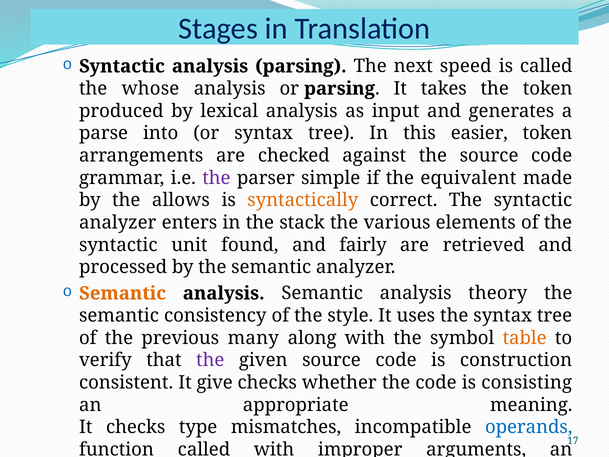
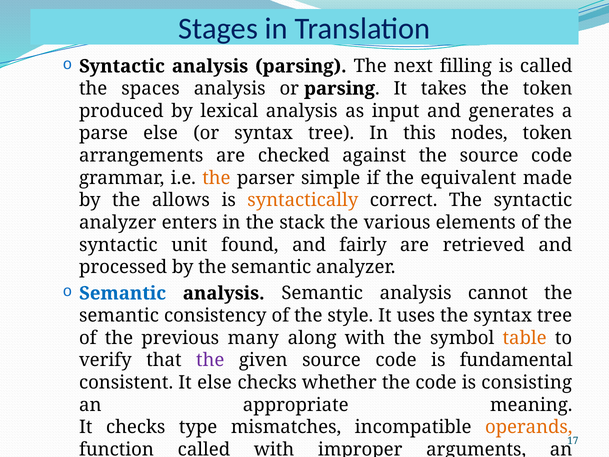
speed: speed -> filling
whose: whose -> spaces
parse into: into -> else
easier: easier -> nodes
the at (216, 178) colour: purple -> orange
Semantic at (123, 293) colour: orange -> blue
theory: theory -> cannot
construction: construction -> fundamental
It give: give -> else
operands colour: blue -> orange
